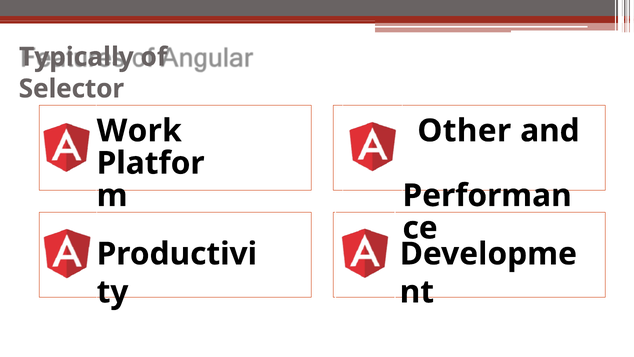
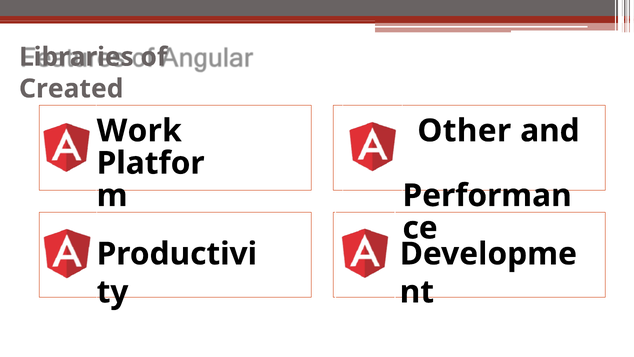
Typically: Typically -> Libraries
Selector: Selector -> Created
